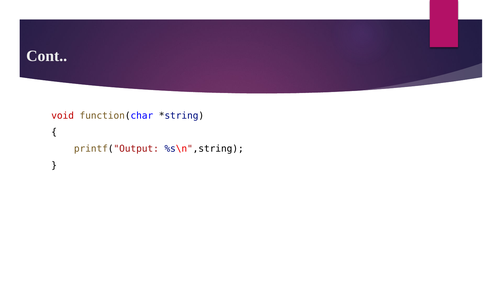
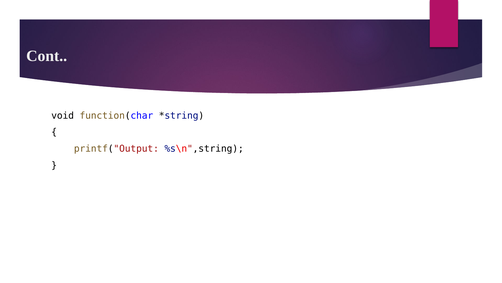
void colour: red -> black
